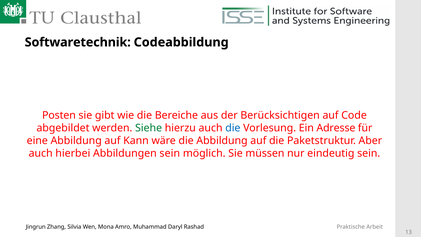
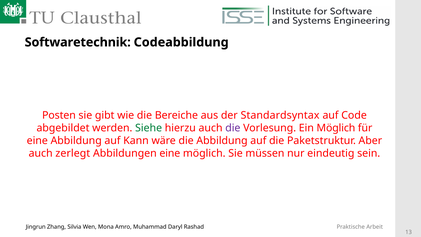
Berücksichtigen: Berücksichtigen -> Standardsyntax
die at (233, 128) colour: blue -> purple
Ein Adresse: Adresse -> Möglich
hierbei: hierbei -> zerlegt
Abbildungen sein: sein -> eine
